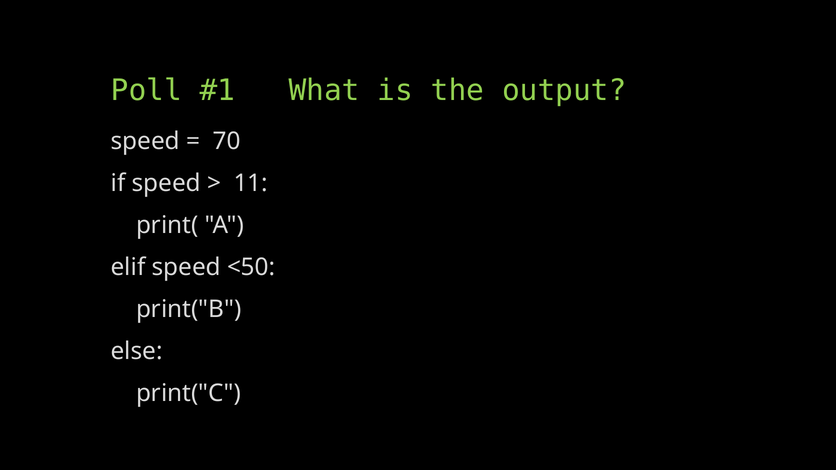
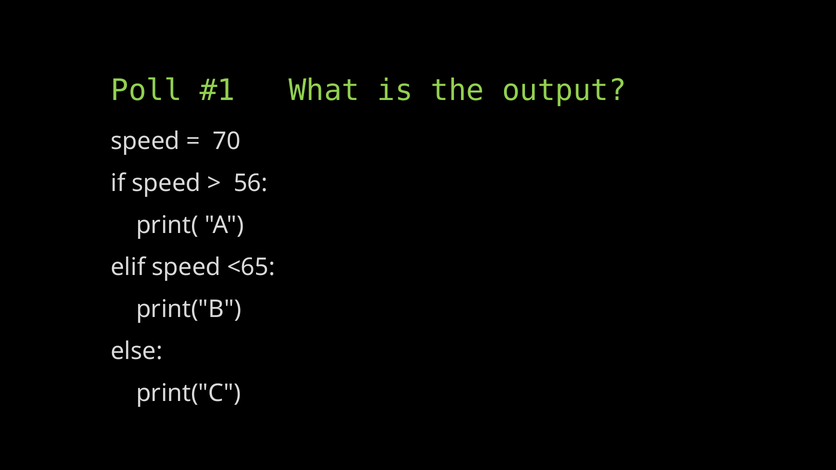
11: 11 -> 56
<50: <50 -> <65
